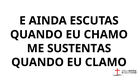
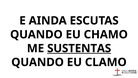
SUSTENTAS underline: none -> present
